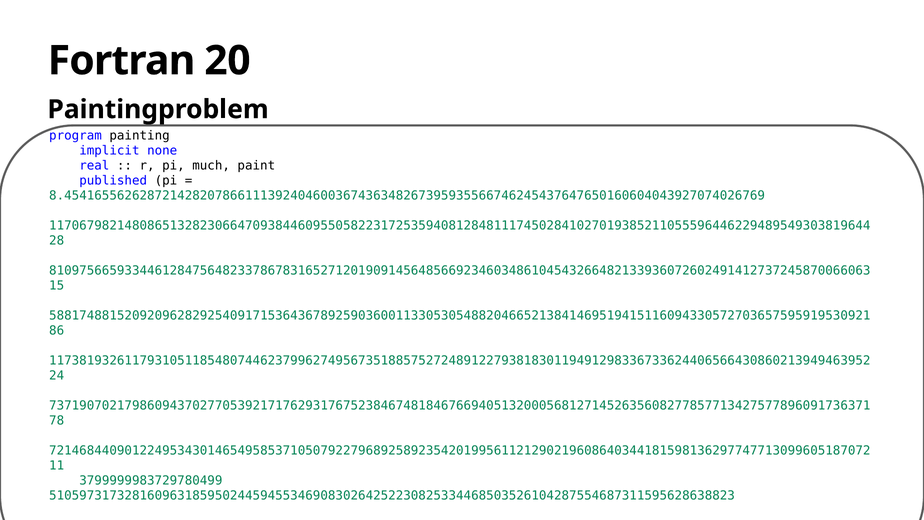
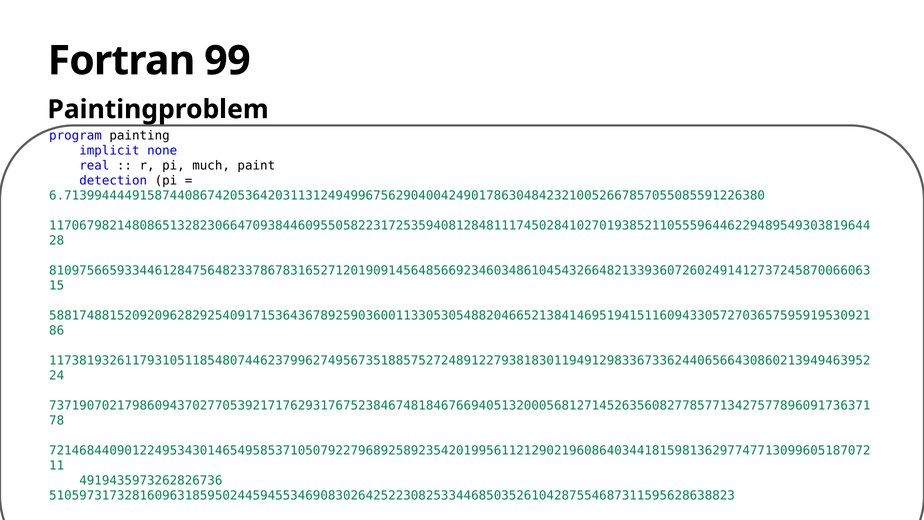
20: 20 -> 99
published: published -> detection
8.454165562628721428207866111392404600367436348267395935566746245437647650160604043927074026769: 8.454165562628721428207866111392404600367436348267395935566746245437647650160604043927074026769 -> 6.713994444915874408674205364203113124949967562904004249017863048423210052667857055085591226380
3799999983729780499: 3799999983729780499 -> 4919435973262826736
